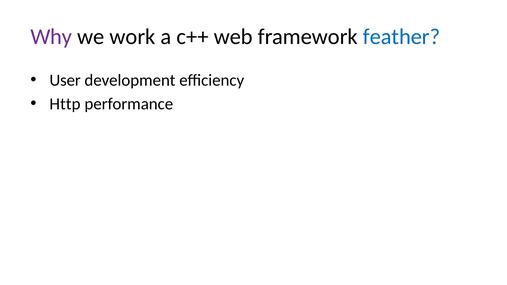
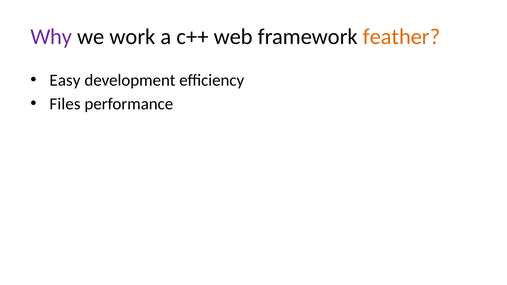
feather colour: blue -> orange
User: User -> Easy
Http: Http -> Files
